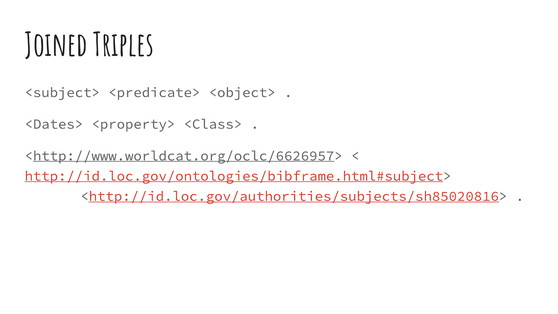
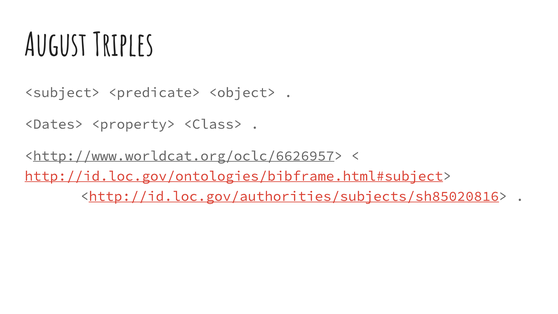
Joined: Joined -> August
